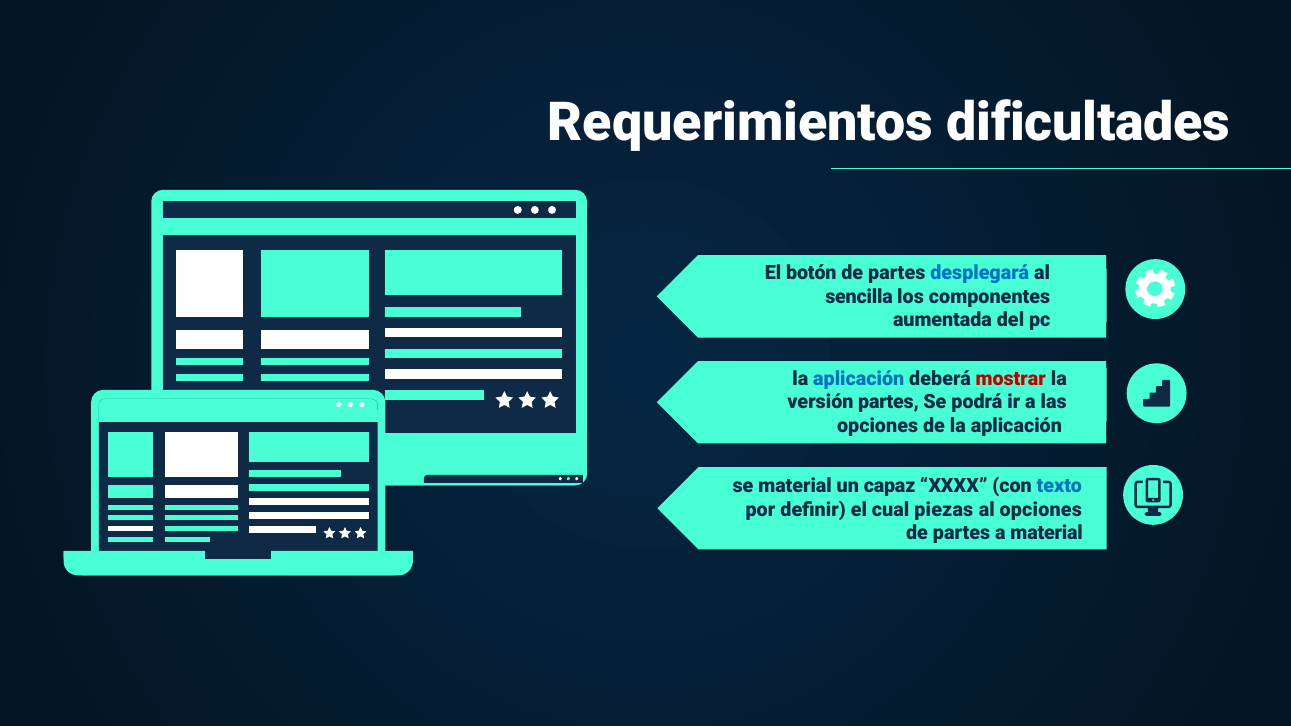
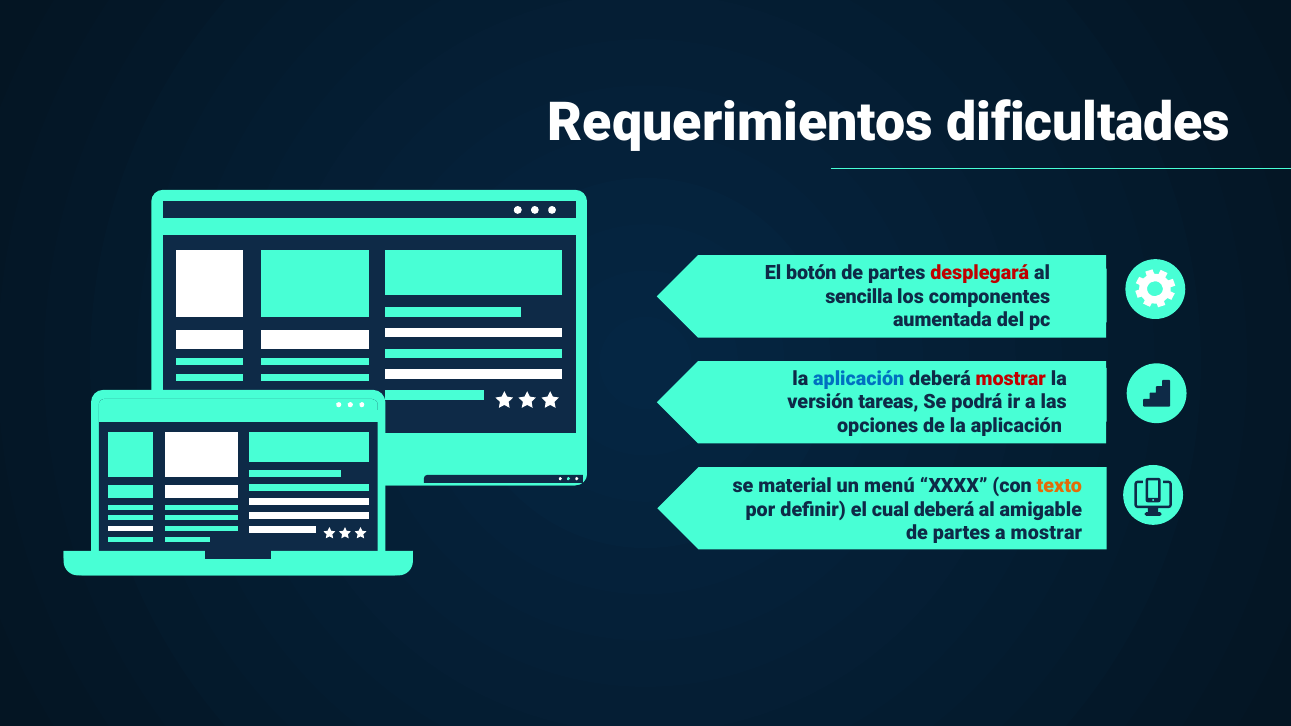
desplegará colour: blue -> red
versión partes: partes -> tareas
capaz: capaz -> menú
texto colour: blue -> orange
cual piezas: piezas -> deberá
al opciones: opciones -> amigable
a material: material -> mostrar
